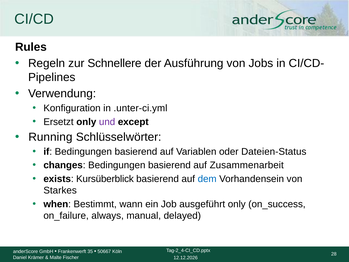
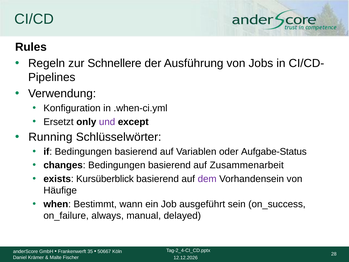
.unter-ci.yml: .unter-ci.yml -> .when-ci.yml
Dateien-Status: Dateien-Status -> Aufgabe-Status
dem colour: blue -> purple
Starkes: Starkes -> Häufige
ausgeführt only: only -> sein
